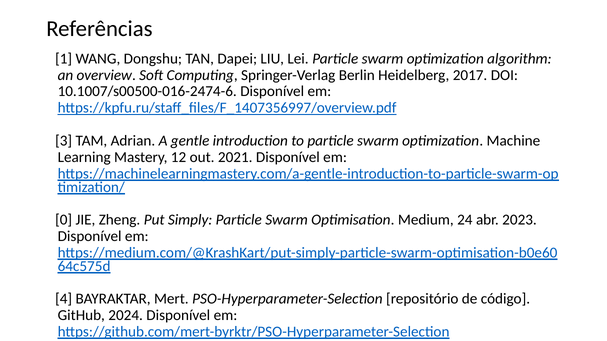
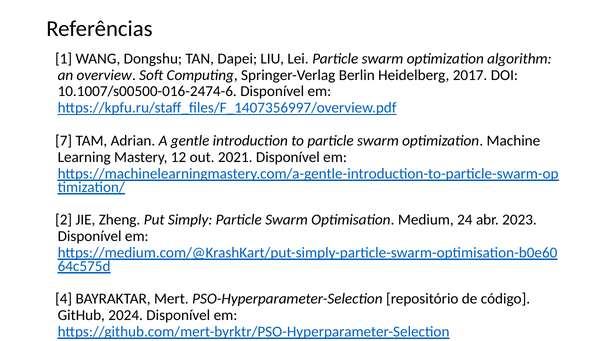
3: 3 -> 7
0: 0 -> 2
